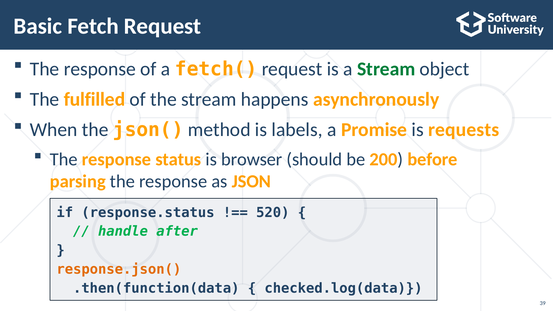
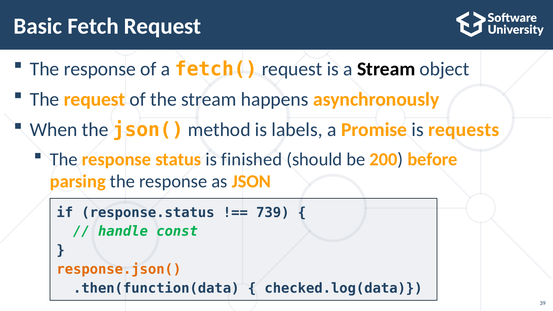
Stream at (386, 69) colour: green -> black
The fulfilled: fulfilled -> request
browser: browser -> finished
520: 520 -> 739
after: after -> const
